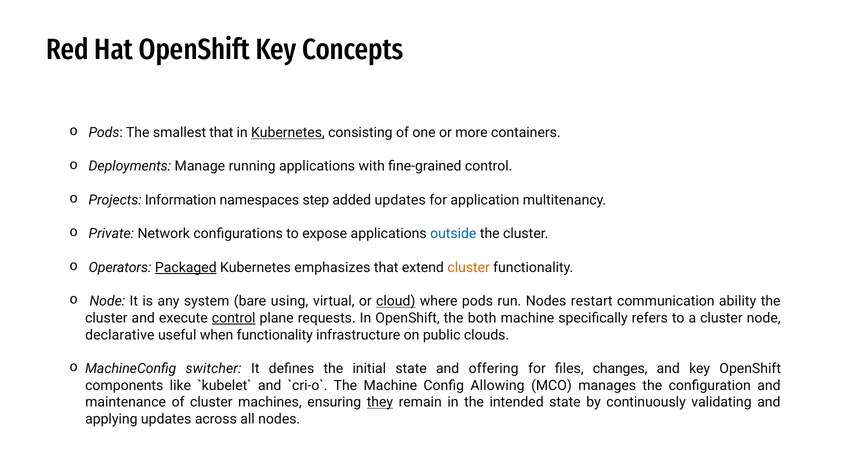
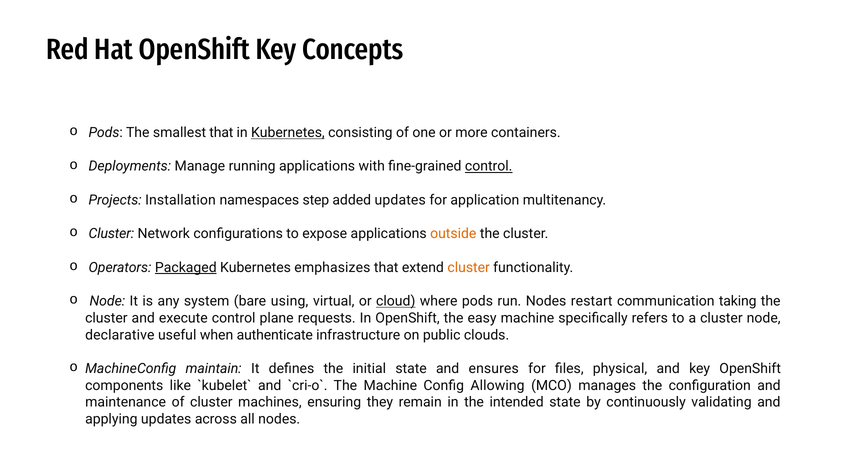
control at (489, 166) underline: none -> present
Information: Information -> Installation
Private at (111, 234): Private -> Cluster
outside colour: blue -> orange
ability: ability -> taking
control at (234, 318) underline: present -> none
both: both -> easy
when functionality: functionality -> authenticate
switcher: switcher -> maintain
offering: offering -> ensures
changes: changes -> physical
they underline: present -> none
